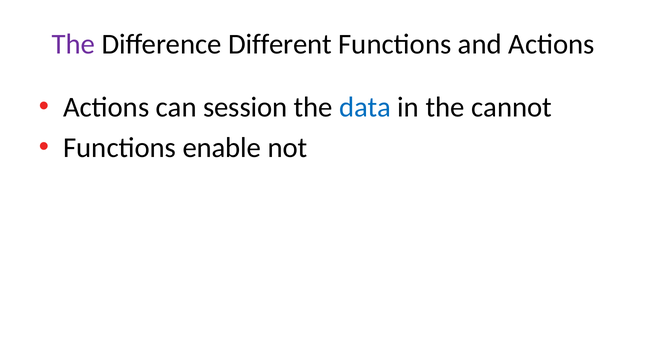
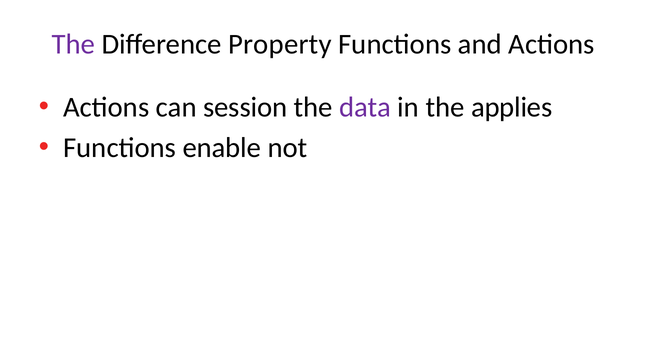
Different: Different -> Property
data colour: blue -> purple
cannot: cannot -> applies
